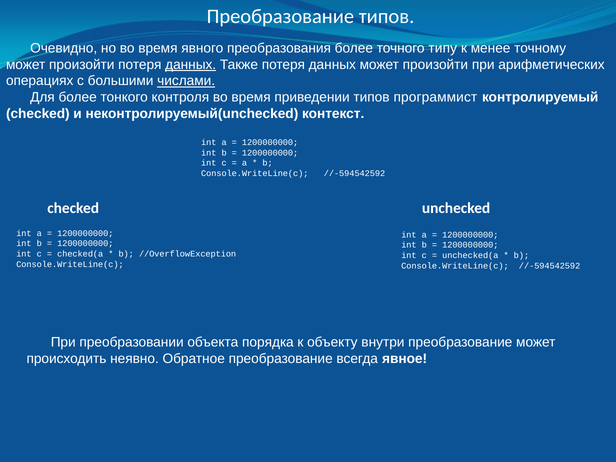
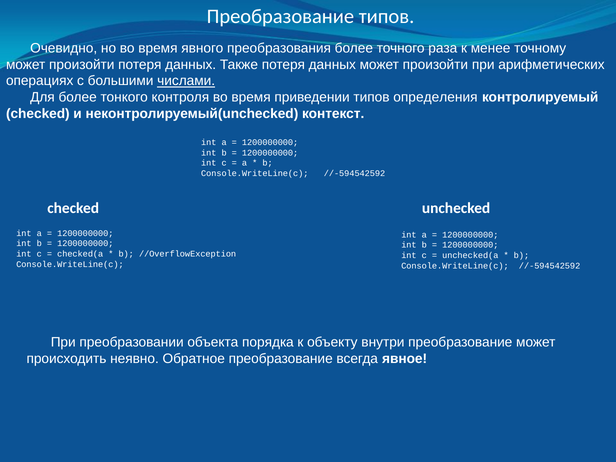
типу: типу -> раза
данных at (191, 65) underline: present -> none
программист: программист -> определения
